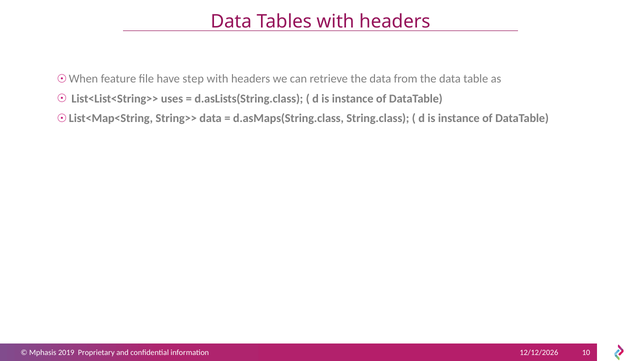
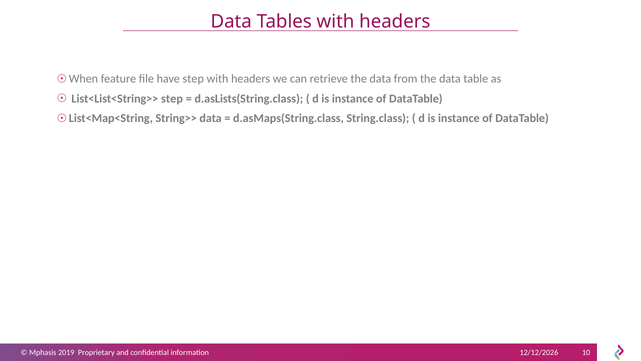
List<List<String>> uses: uses -> step
